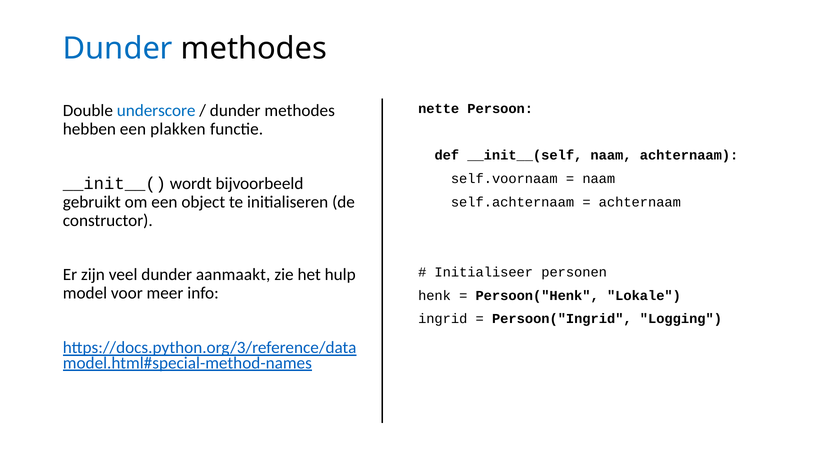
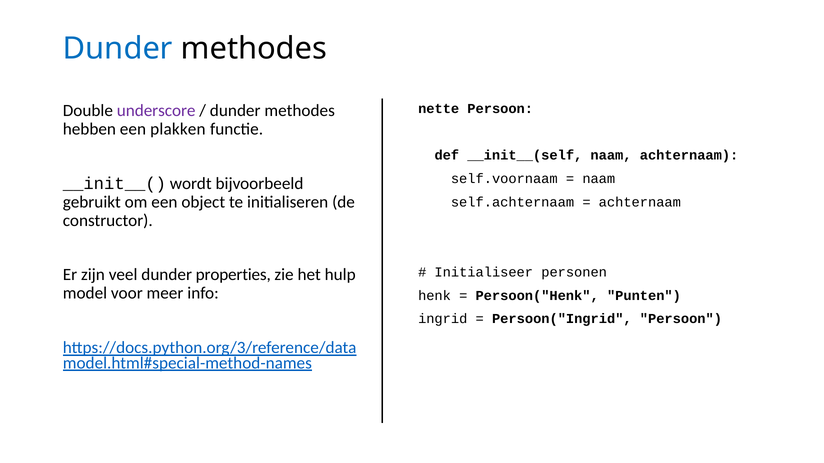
underscore colour: blue -> purple
aanmaakt: aanmaakt -> properties
Lokale: Lokale -> Punten
Persoon("Ingrid Logging: Logging -> Persoon
